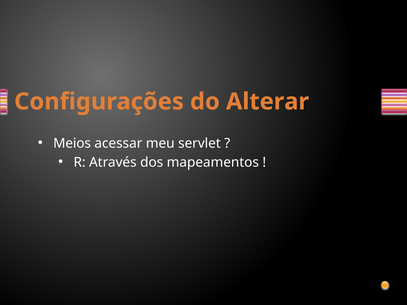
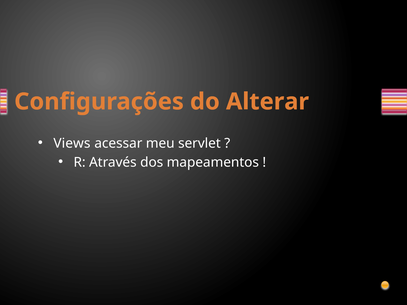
Meios: Meios -> Views
